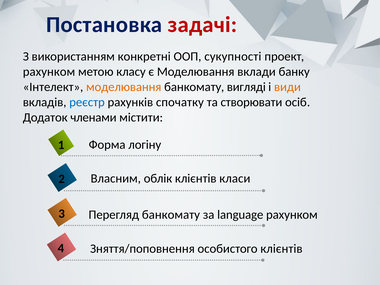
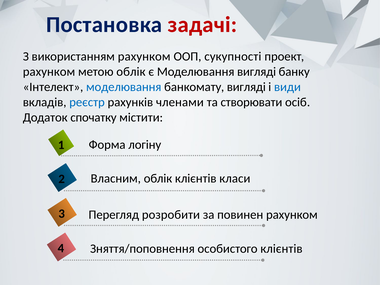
використанням конкретні: конкретні -> рахунком
метою класу: класу -> облік
Моделювання вклади: вклади -> вигляді
моделювання at (124, 87) colour: orange -> blue
види colour: orange -> blue
спочатку: спочатку -> членами
членами: членами -> спочатку
Перегляд банкомату: банкомату -> розробити
language: language -> повинен
